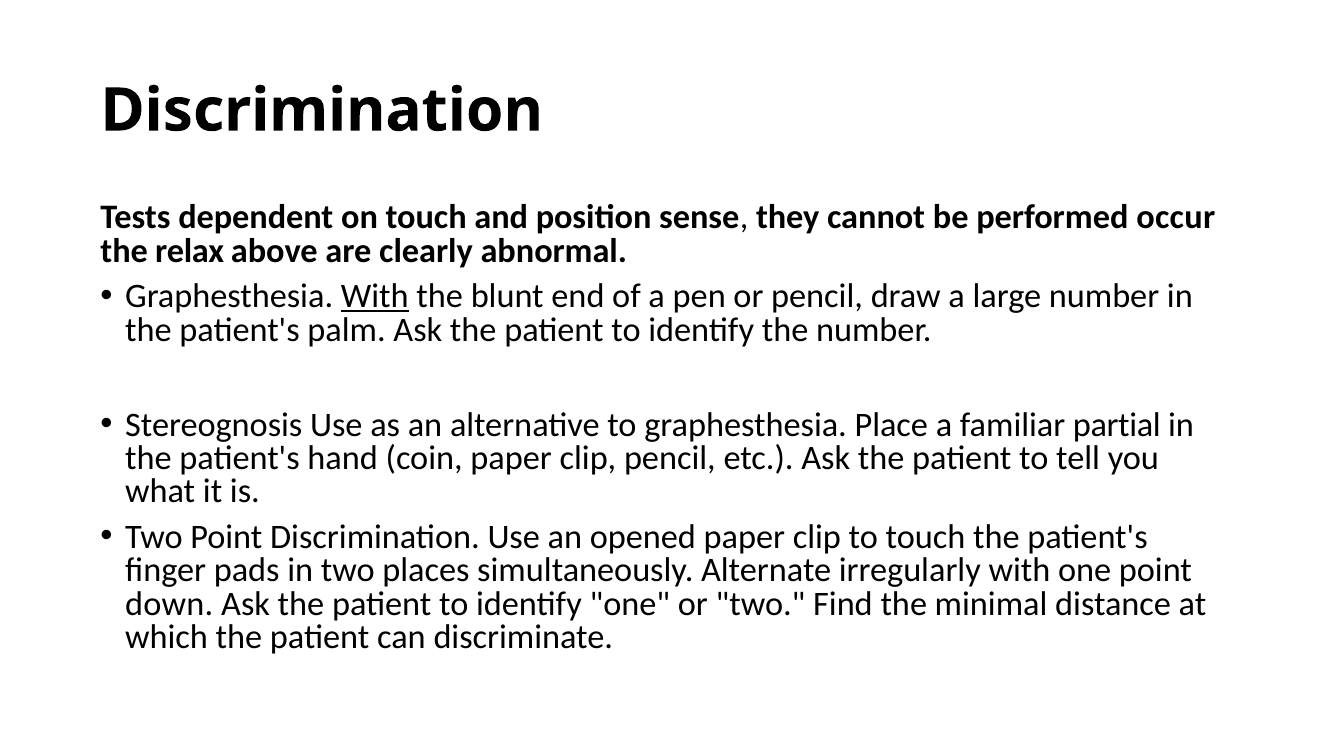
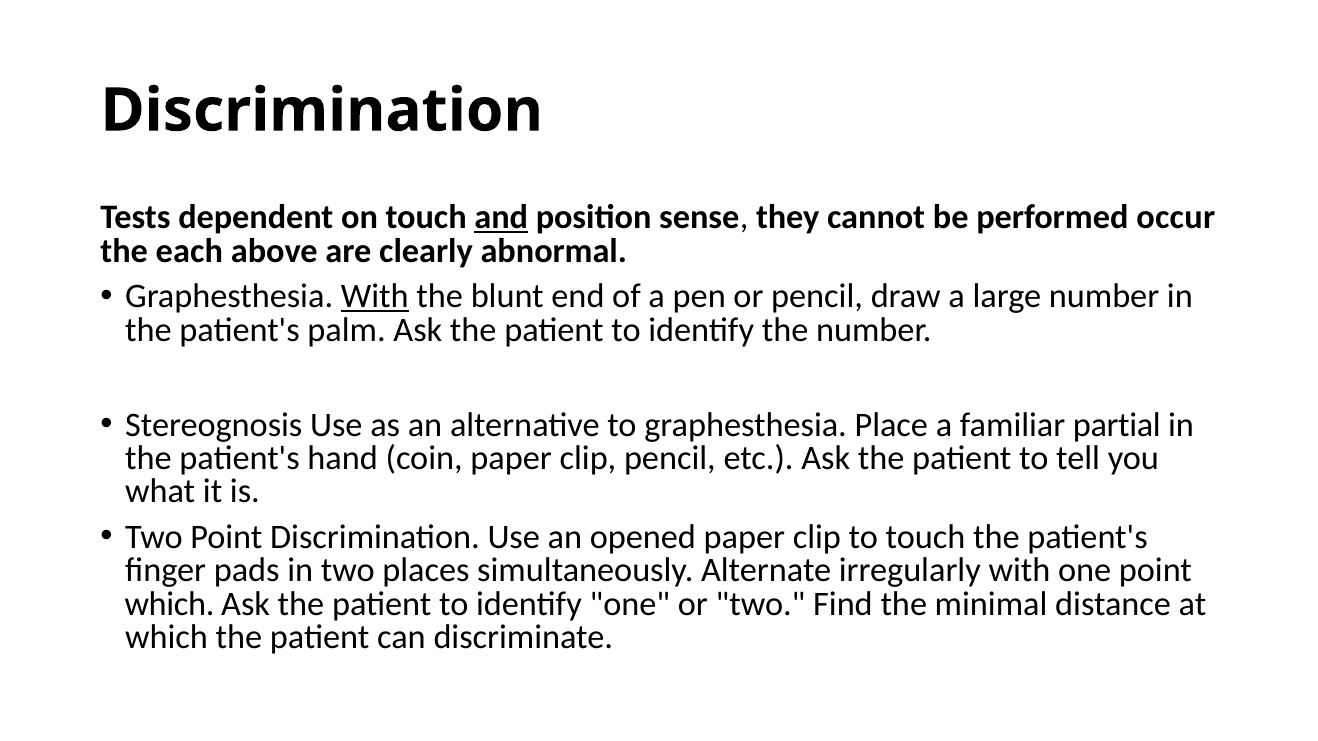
and underline: none -> present
relax: relax -> each
down at (169, 604): down -> which
